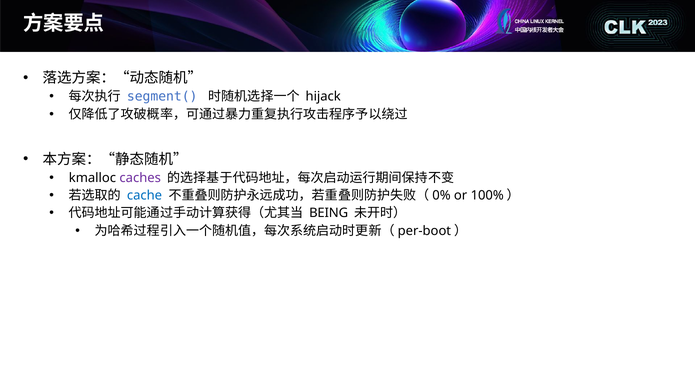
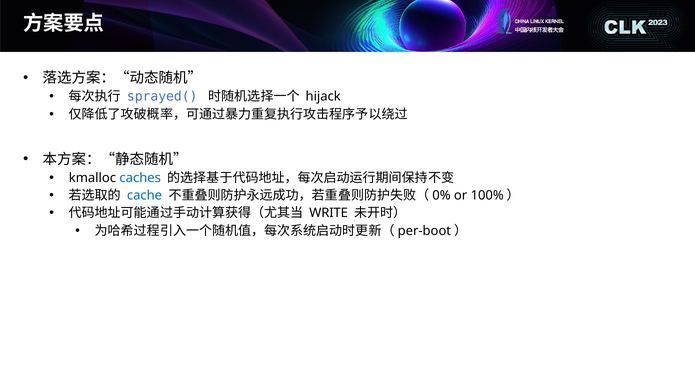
segment(: segment( -> sprayed(
caches colour: purple -> blue
BEING: BEING -> WRITE
